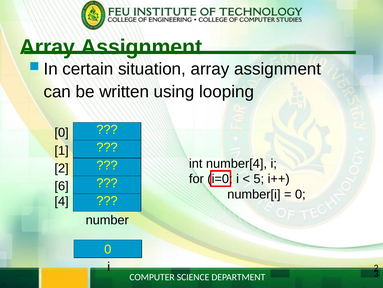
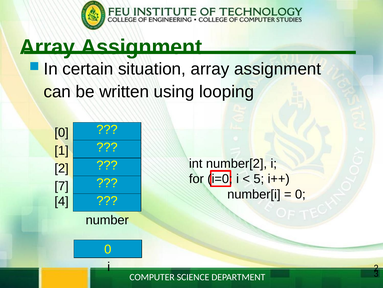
number[4: number[4 -> number[2
6: 6 -> 7
